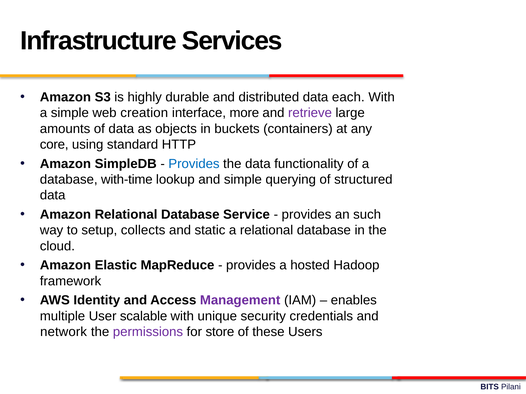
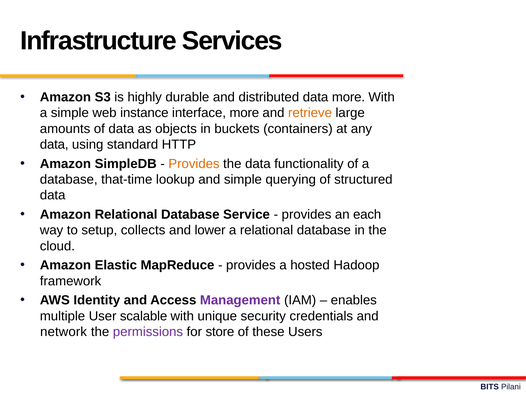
data each: each -> more
creation: creation -> instance
retrieve colour: purple -> orange
core at (54, 145): core -> data
Provides at (194, 164) colour: blue -> orange
with-time: with-time -> that-time
such: such -> each
static: static -> lower
